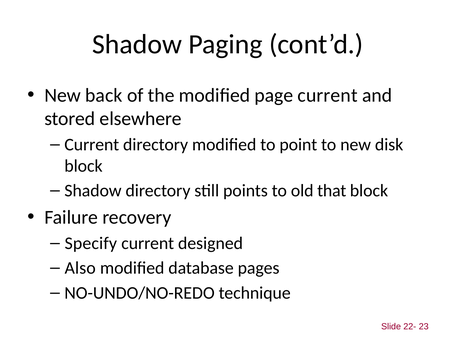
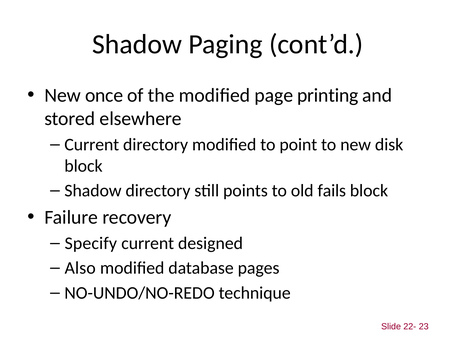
back: back -> once
page current: current -> printing
that: that -> fails
